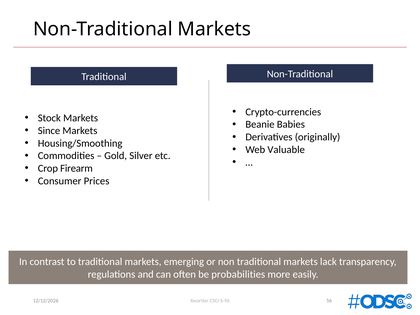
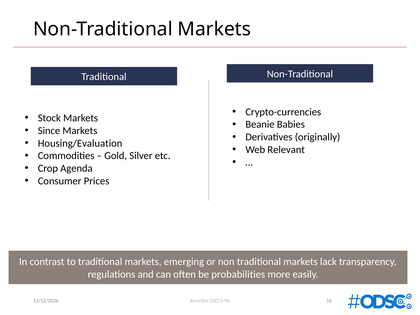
Housing/Smoothing: Housing/Smoothing -> Housing/Evaluation
Valuable: Valuable -> Relevant
Firearm: Firearm -> Agenda
